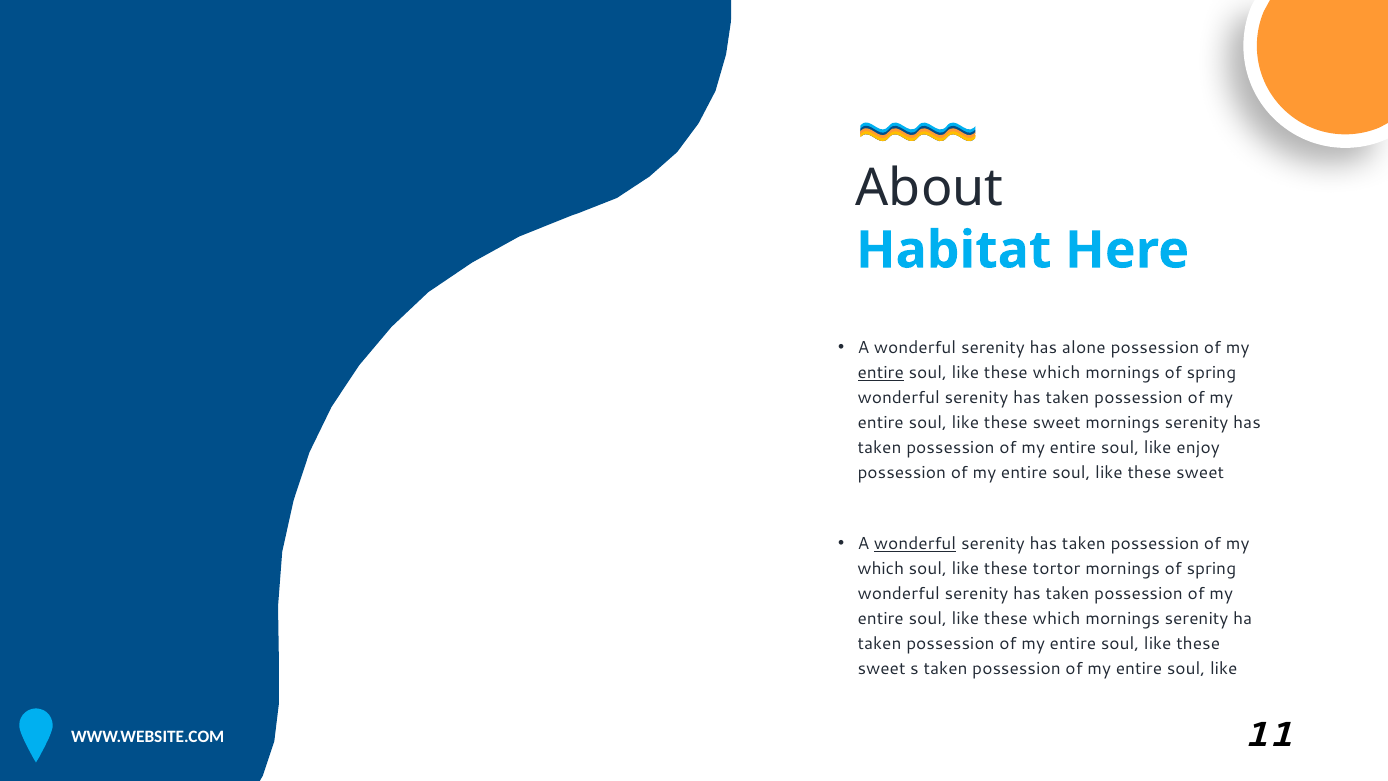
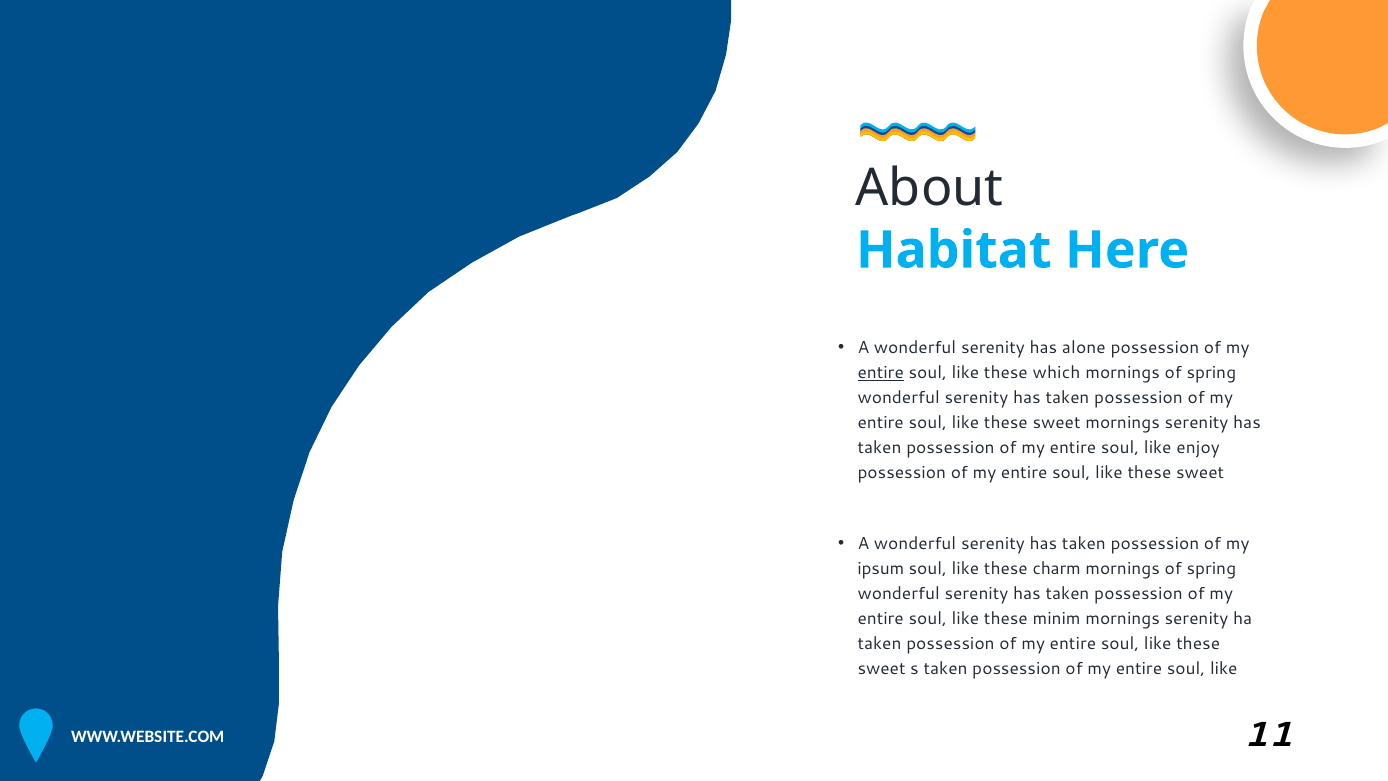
wonderful at (915, 544) underline: present -> none
which at (881, 569): which -> ipsum
tortor: tortor -> charm
which at (1057, 619): which -> minim
